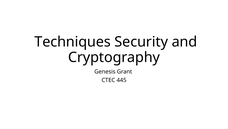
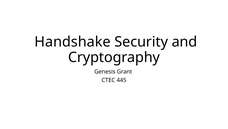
Techniques: Techniques -> Handshake
